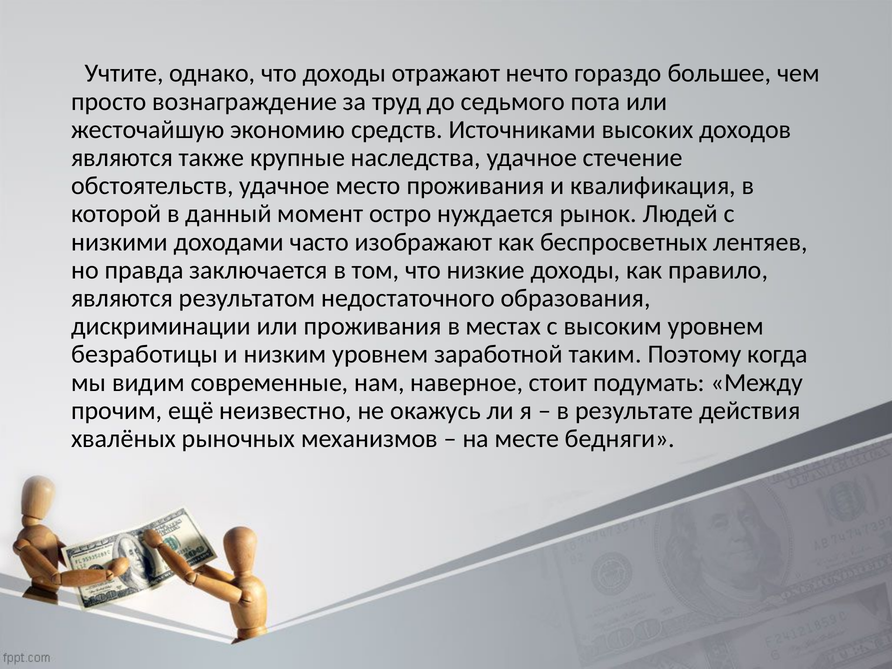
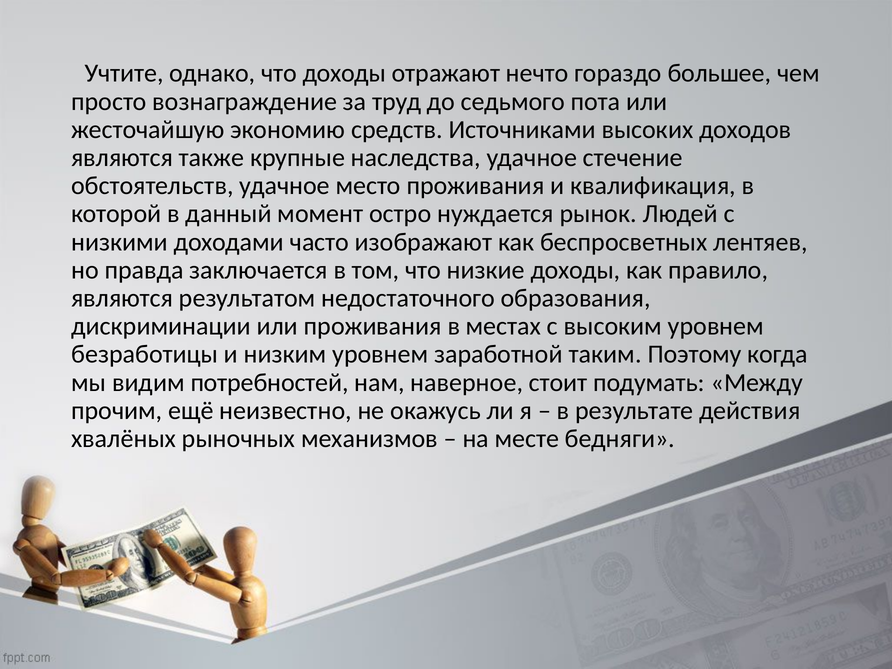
современные: современные -> потребностей
